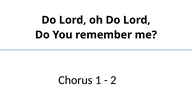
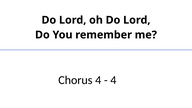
Chorus 1: 1 -> 4
2 at (113, 80): 2 -> 4
